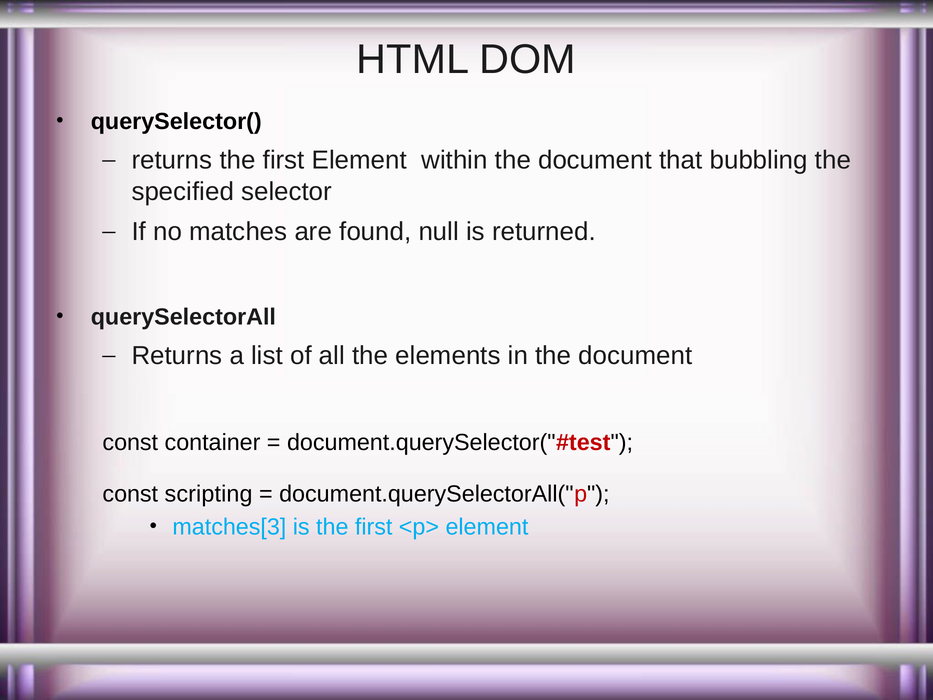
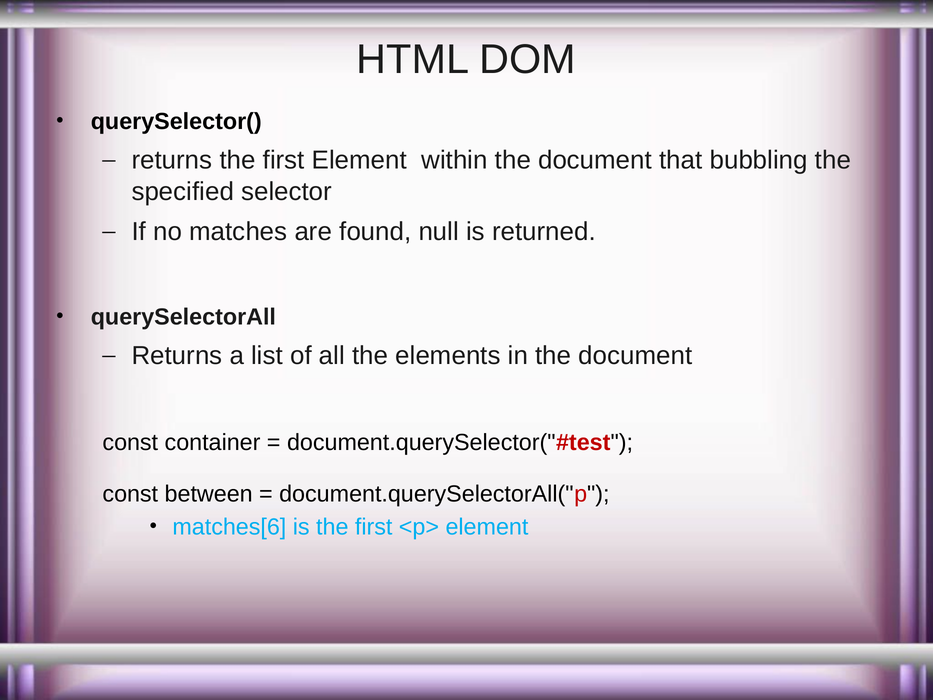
scripting: scripting -> between
matches[3: matches[3 -> matches[6
